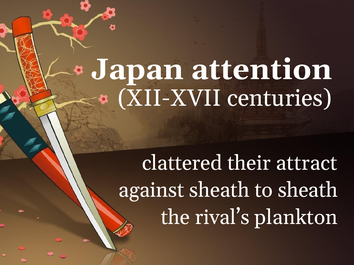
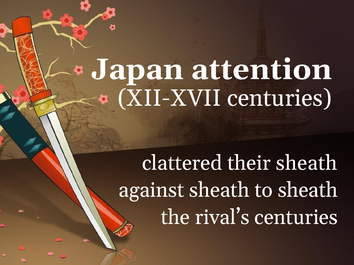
their attract: attract -> sheath
rival’s plankton: plankton -> centuries
